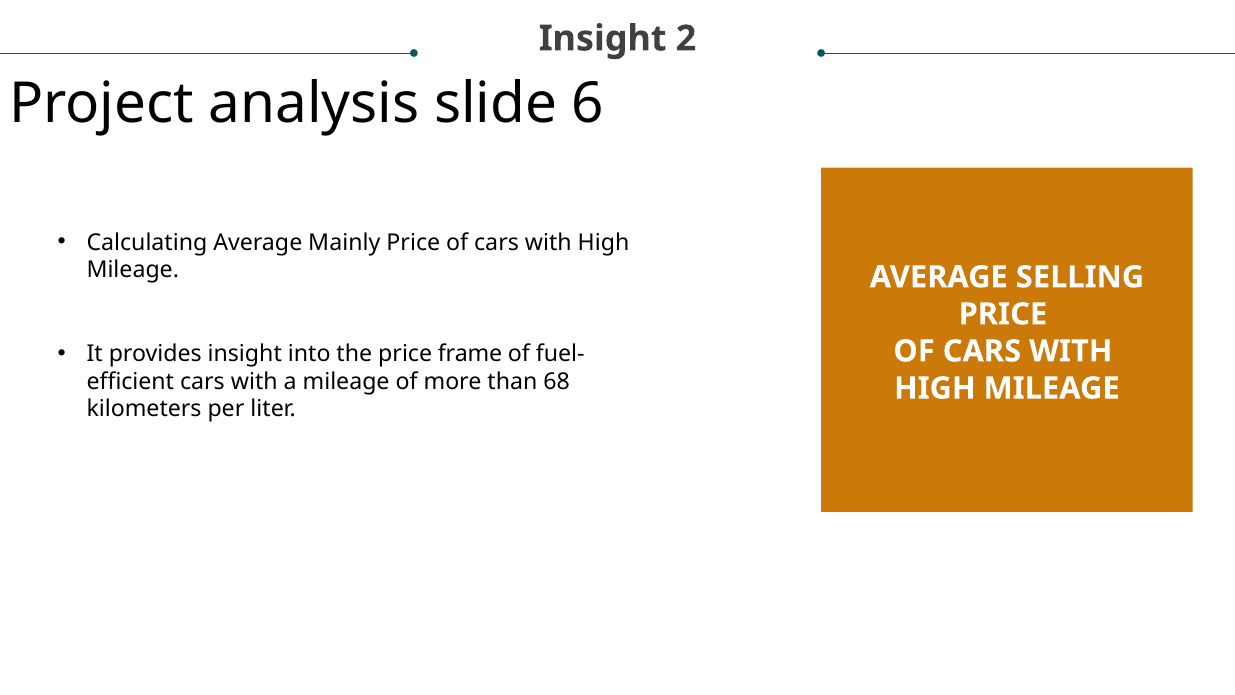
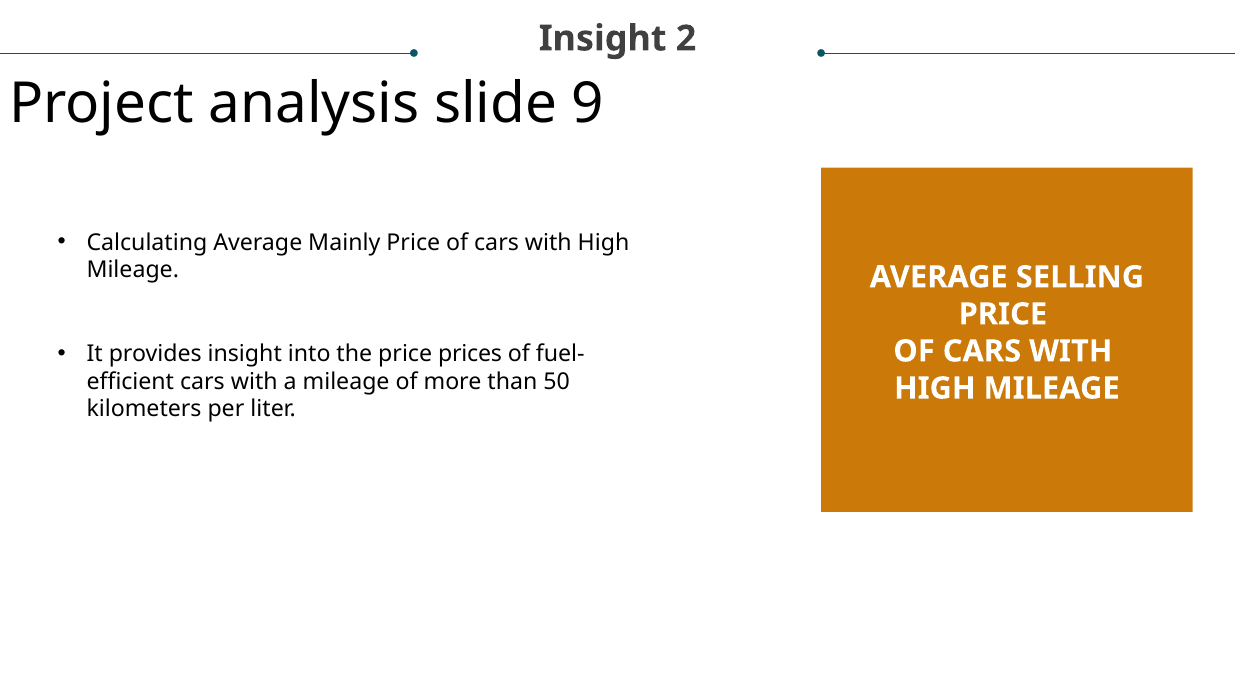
6: 6 -> 9
frame: frame -> prices
68: 68 -> 50
